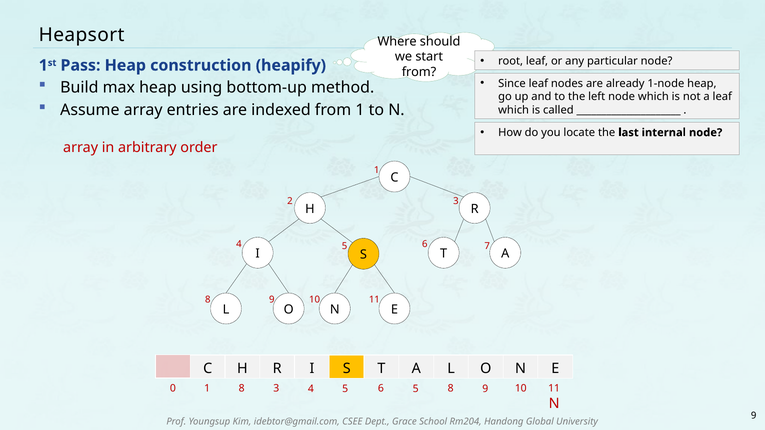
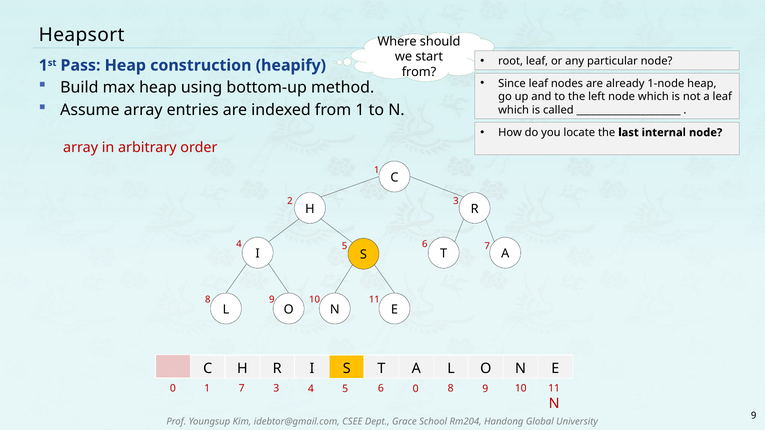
1 8: 8 -> 7
6 5: 5 -> 0
